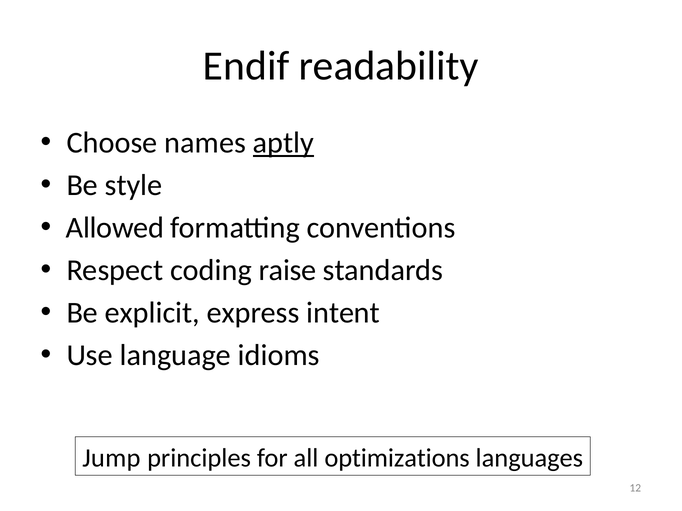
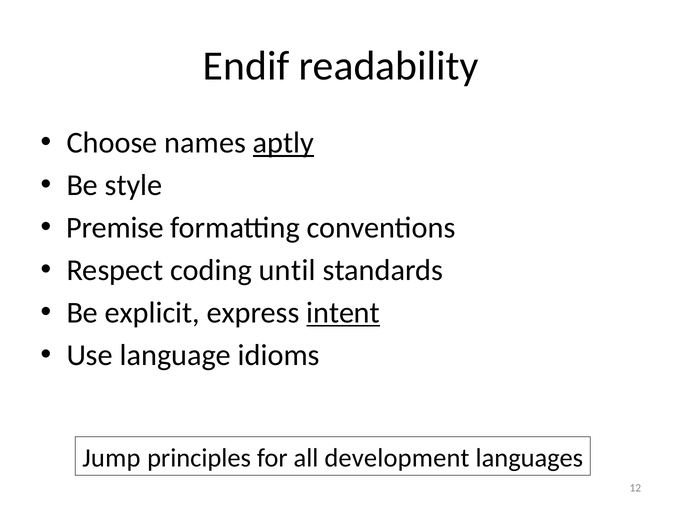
Allowed: Allowed -> Premise
raise: raise -> until
intent underline: none -> present
optimizations: optimizations -> development
